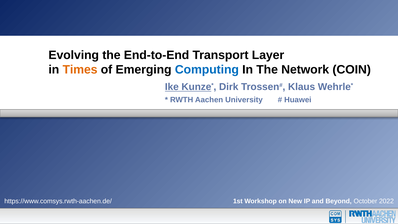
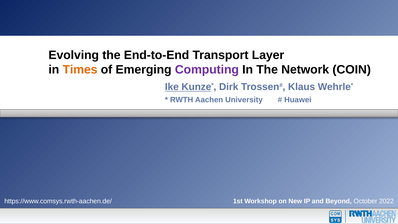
Computing colour: blue -> purple
